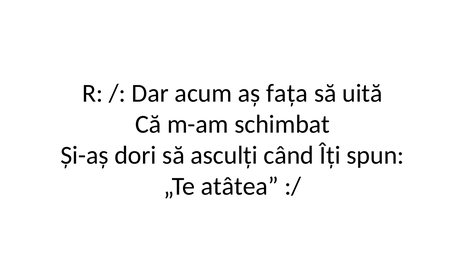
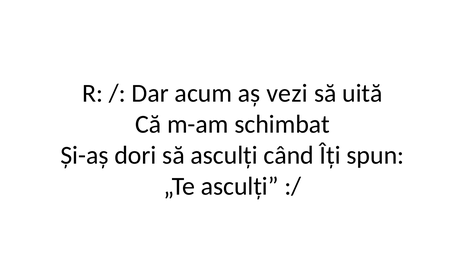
fața: fața -> vezi
„Te atâtea: atâtea -> asculți
